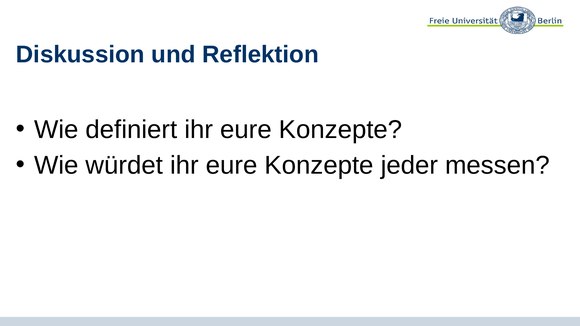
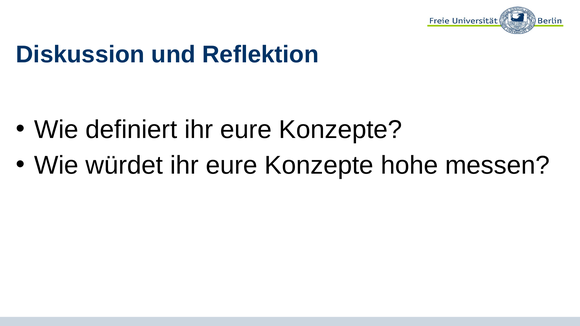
jeder: jeder -> hohe
